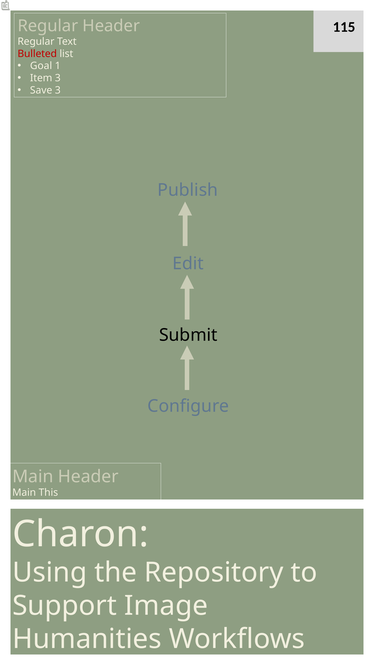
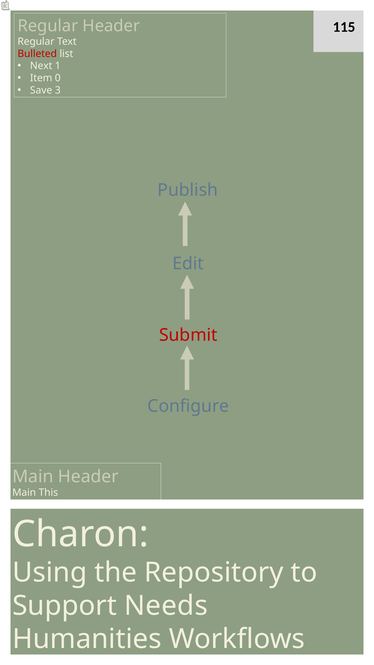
Goal: Goal -> Next
Item 3: 3 -> 0
Submit colour: black -> red
Image: Image -> Needs
